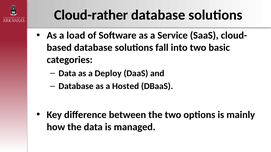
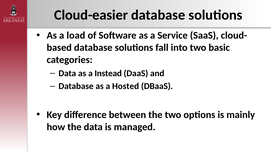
Cloud-rather: Cloud-rather -> Cloud-easier
Deploy: Deploy -> Instead
